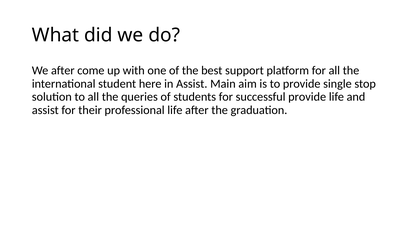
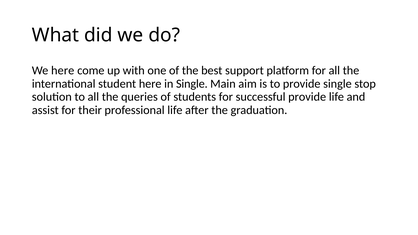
We after: after -> here
in Assist: Assist -> Single
